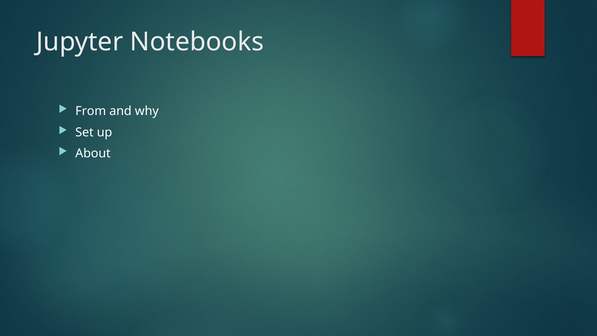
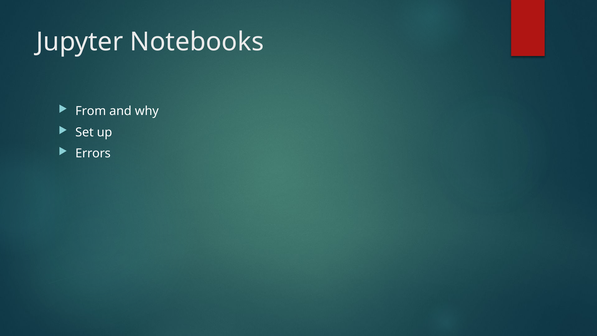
About: About -> Errors
